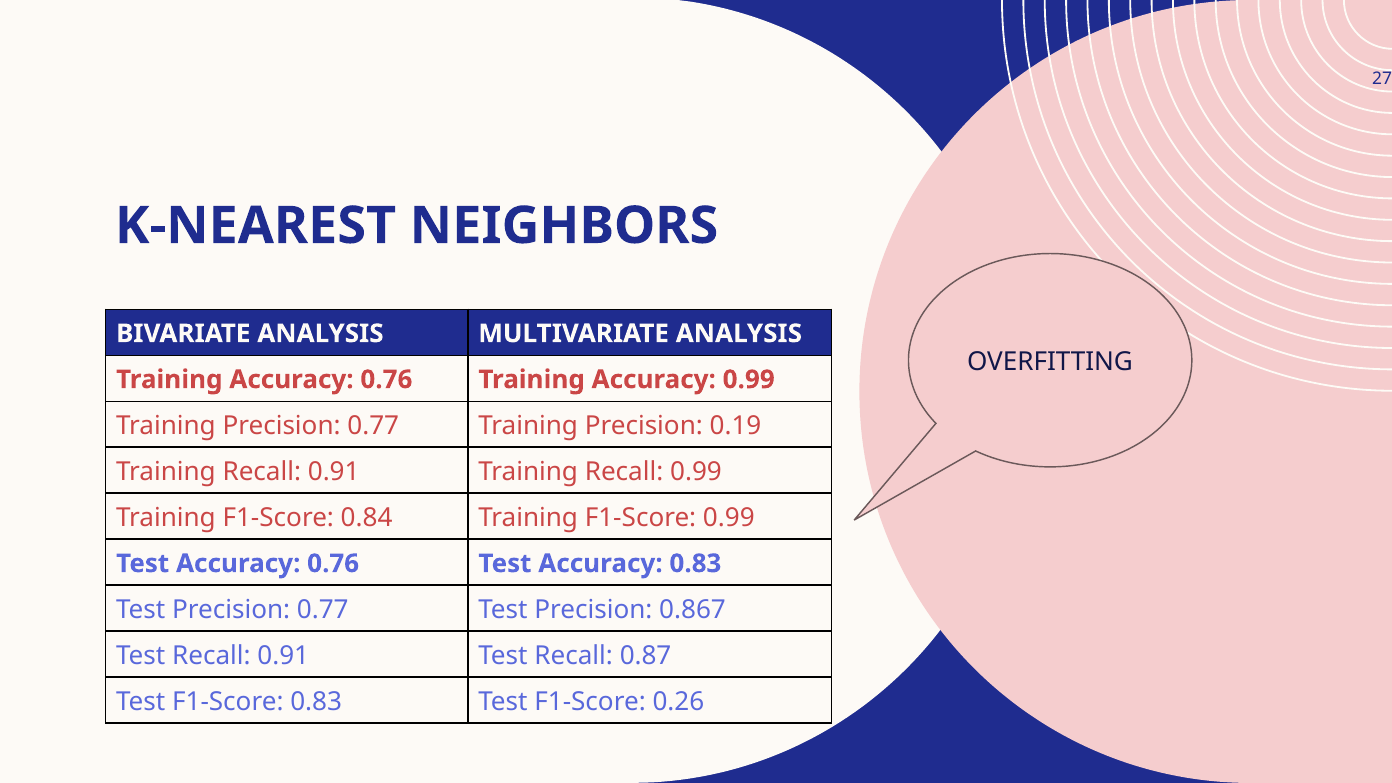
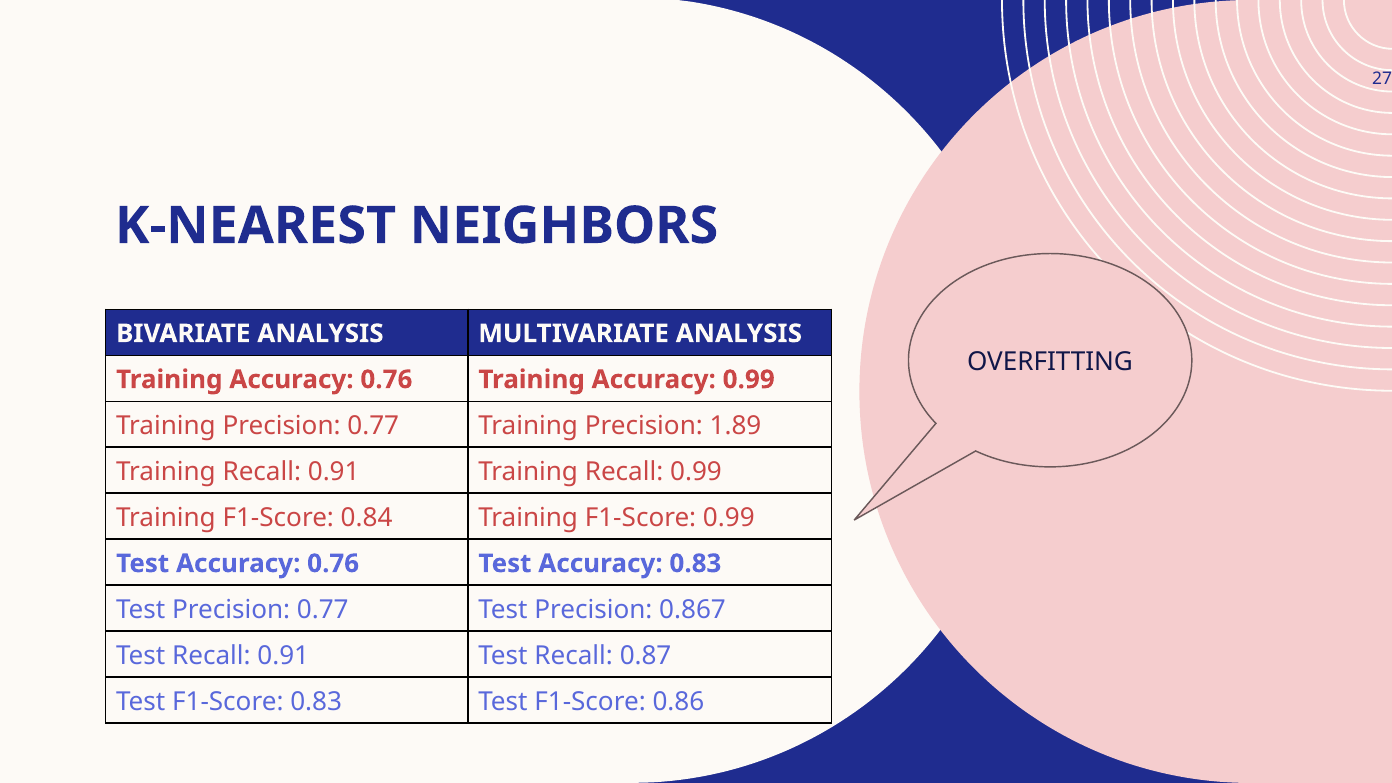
0.19: 0.19 -> 1.89
0.26: 0.26 -> 0.86
